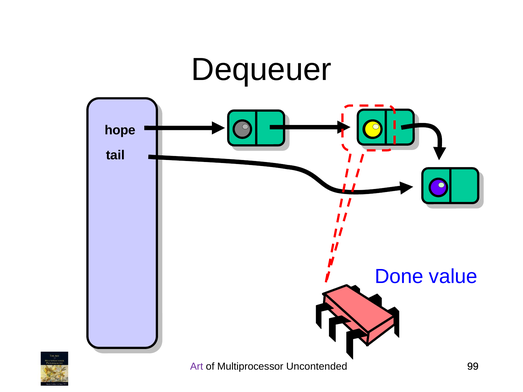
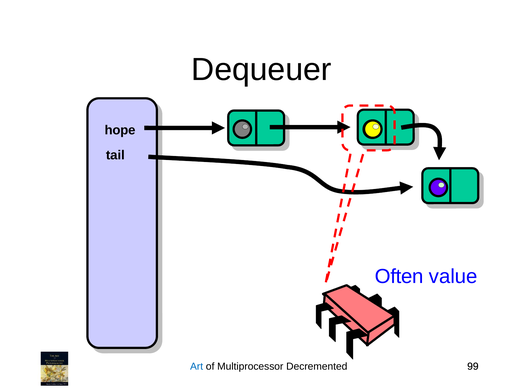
Done: Done -> Often
Art colour: purple -> blue
Uncontended: Uncontended -> Decremented
